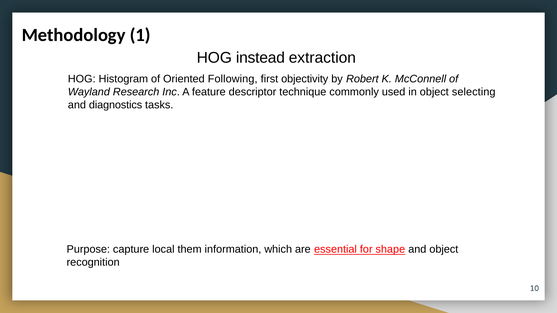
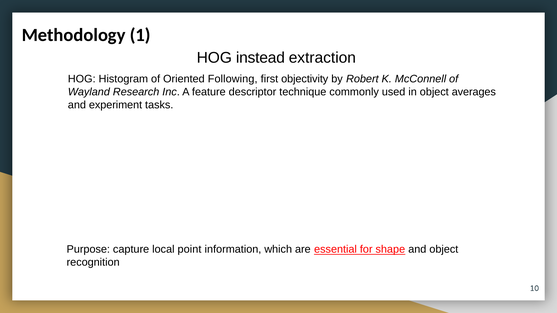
selecting: selecting -> averages
diagnostics: diagnostics -> experiment
them: them -> point
